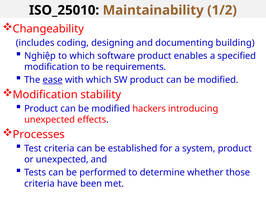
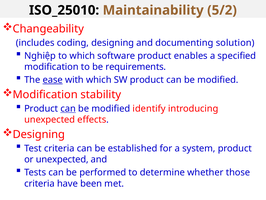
1/2: 1/2 -> 5/2
building: building -> solution
can at (68, 108) underline: none -> present
hackers: hackers -> identify
Processes at (39, 134): Processes -> Designing
